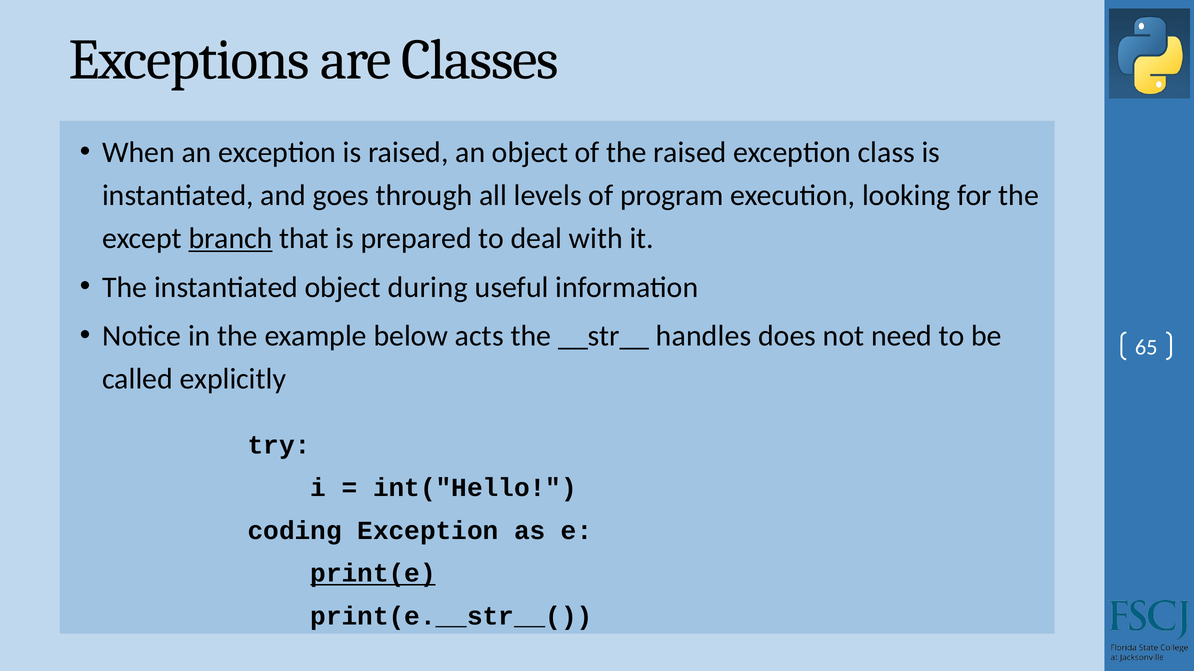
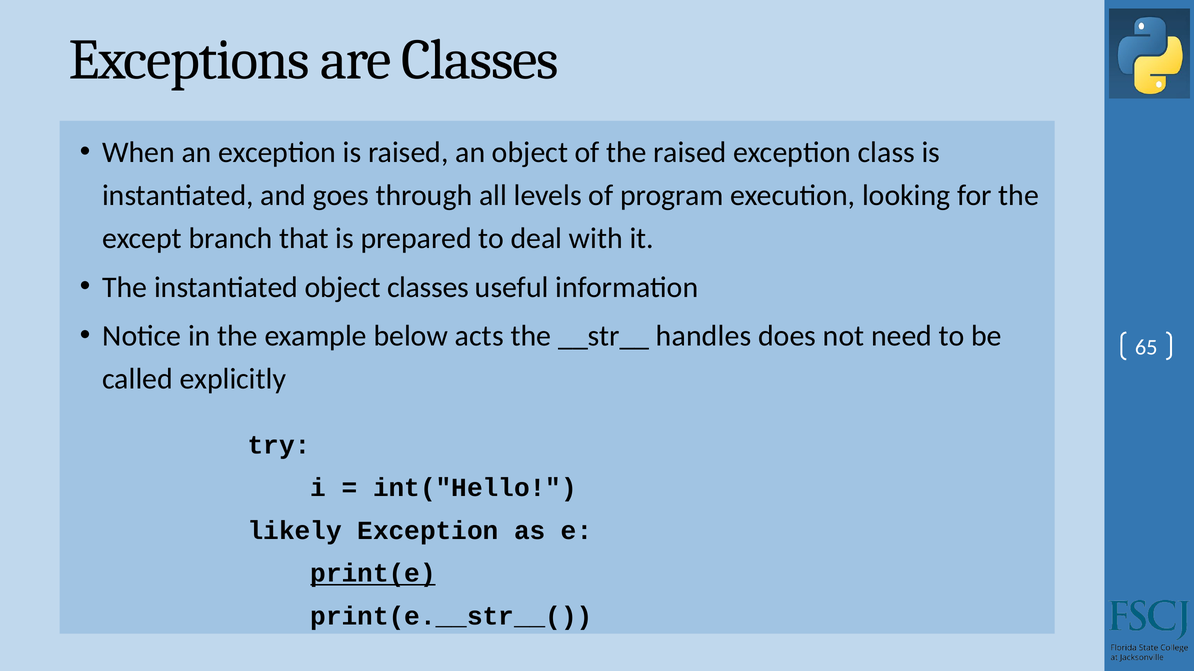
branch underline: present -> none
object during: during -> classes
coding: coding -> likely
